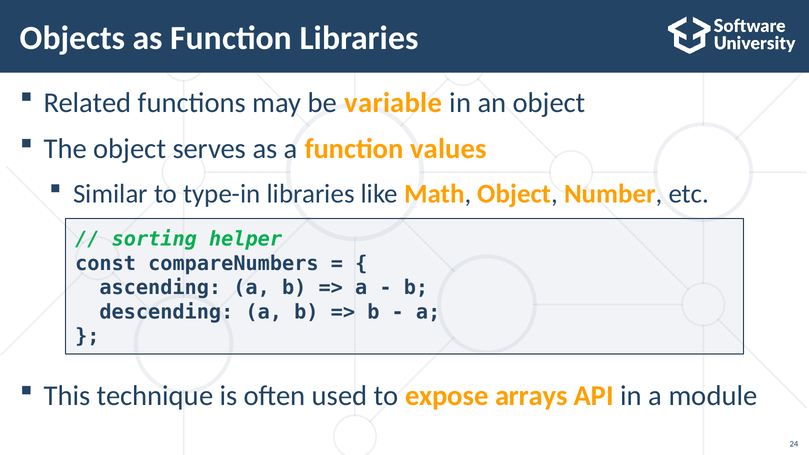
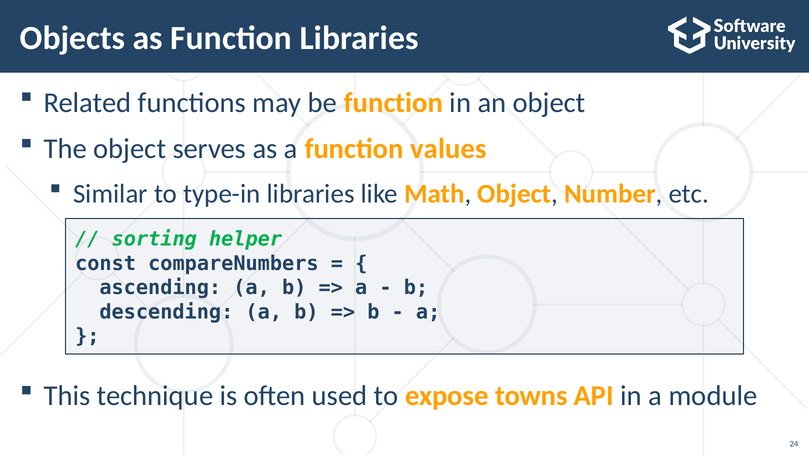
be variable: variable -> function
arrays: arrays -> towns
